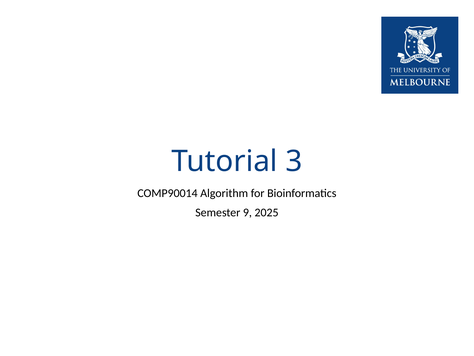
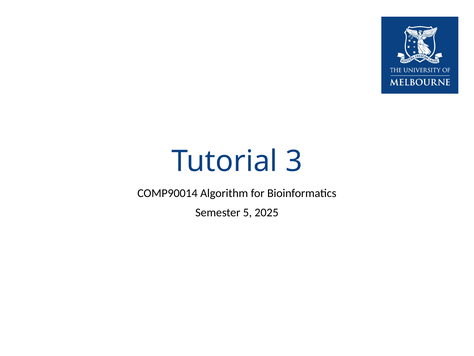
9: 9 -> 5
